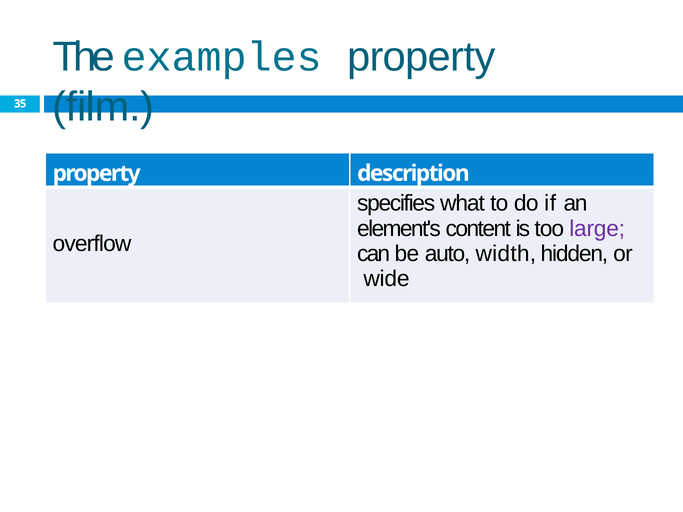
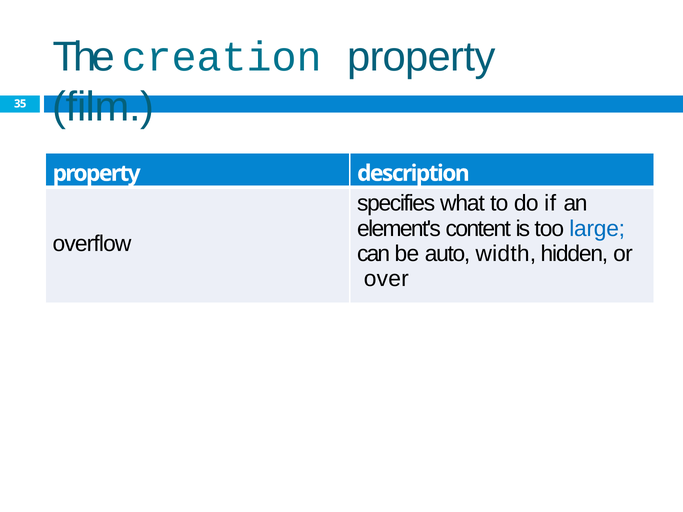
examples: examples -> creation
large colour: purple -> blue
wide: wide -> over
